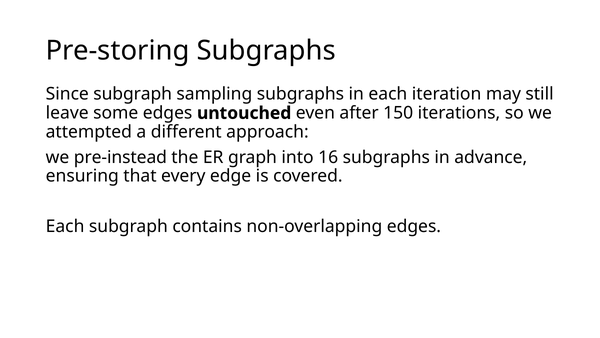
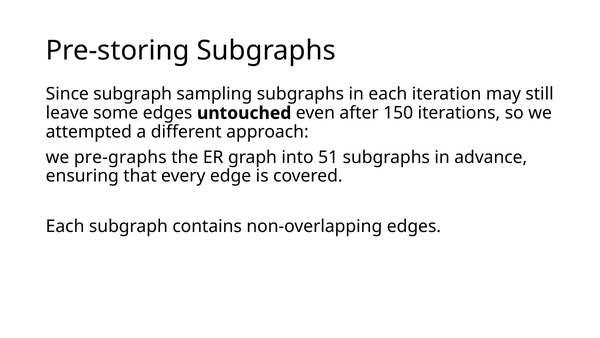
pre-instead: pre-instead -> pre-graphs
16: 16 -> 51
